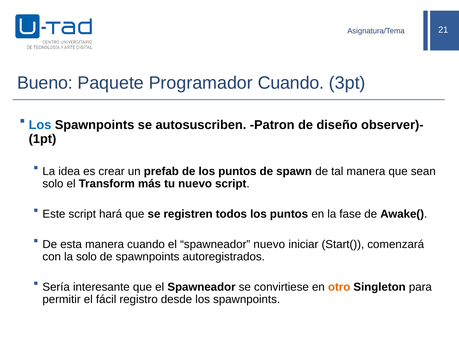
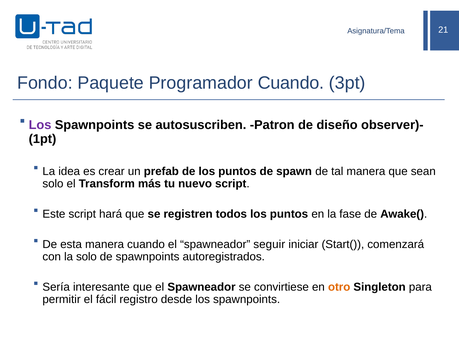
Bueno: Bueno -> Fondo
Los at (40, 125) colour: blue -> purple
spawneador nuevo: nuevo -> seguir
